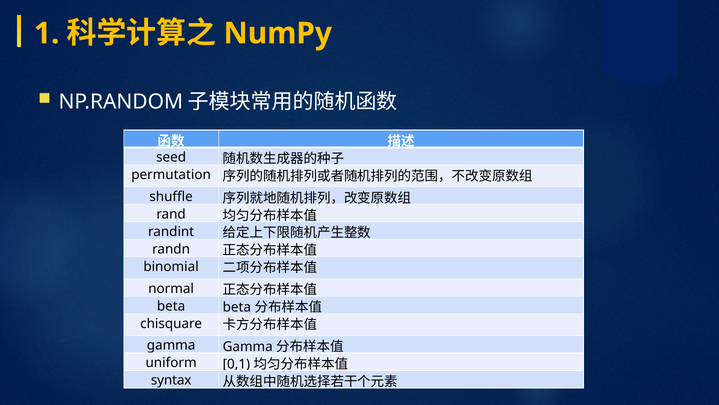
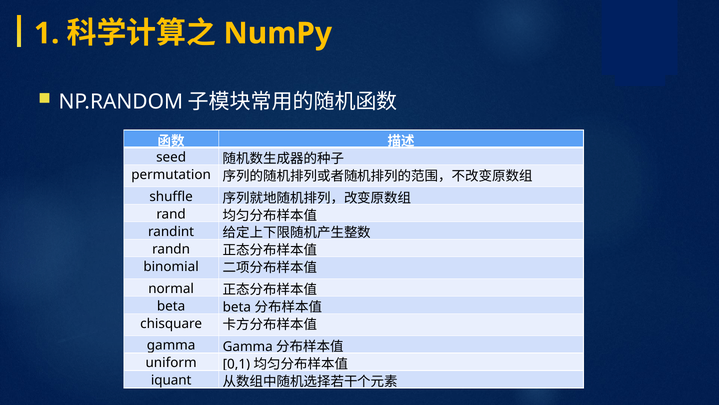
syntax: syntax -> iquant
